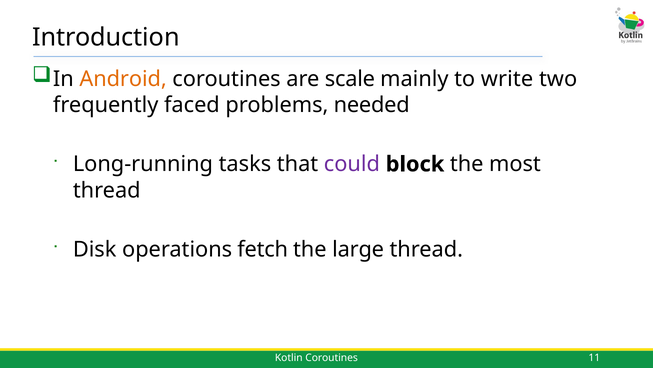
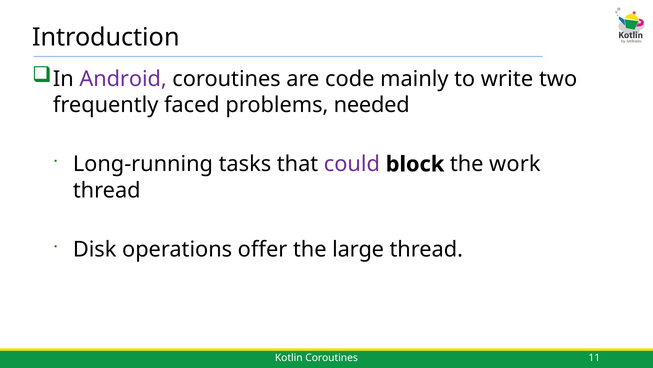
Android colour: orange -> purple
scale: scale -> code
most: most -> work
fetch: fetch -> offer
